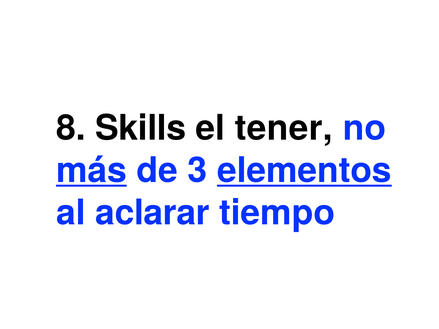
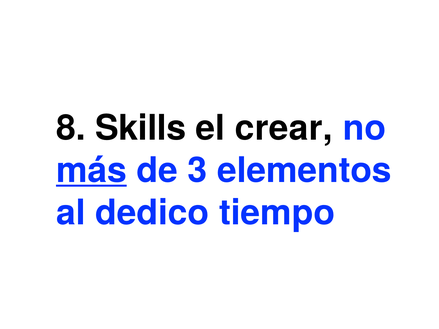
tener: tener -> crear
elementos underline: present -> none
aclarar: aclarar -> dedico
